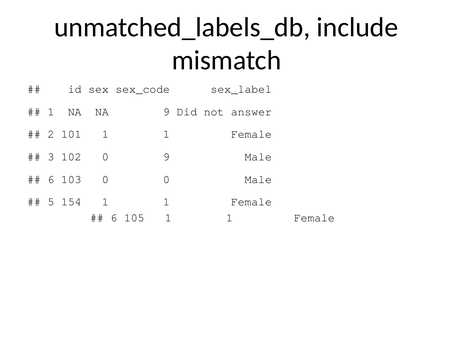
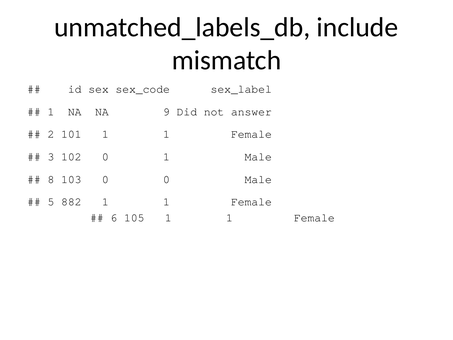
0 9: 9 -> 1
6 at (51, 179): 6 -> 8
154: 154 -> 882
